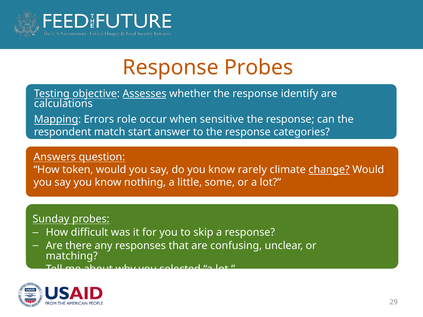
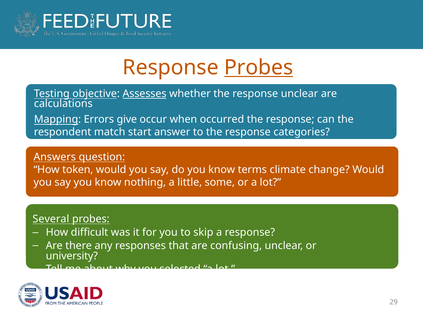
Probes at (259, 67) underline: none -> present
response identify: identify -> unclear
role: role -> give
sensitive: sensitive -> occurred
rarely: rarely -> terms
change underline: present -> none
Sunday: Sunday -> Several
matching: matching -> university
